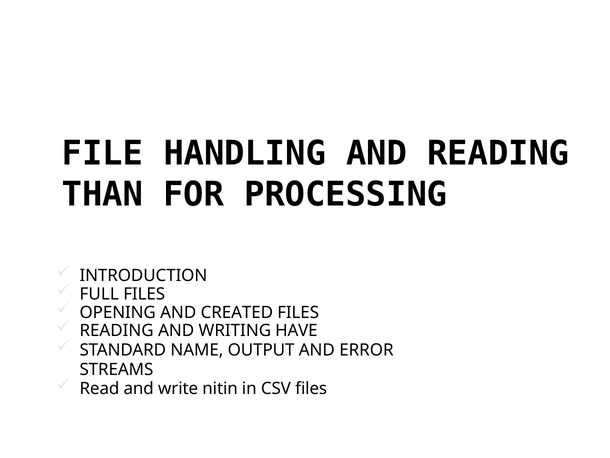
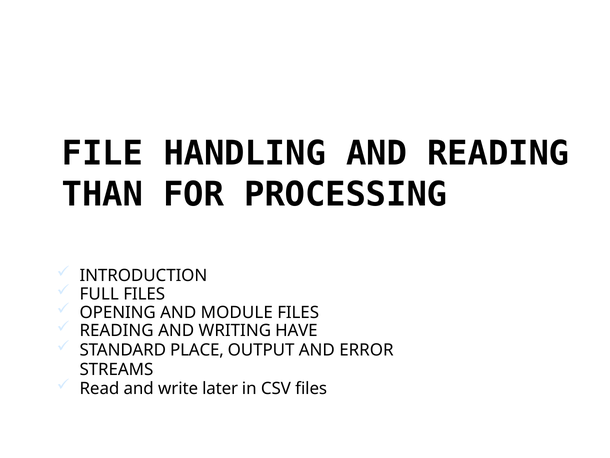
CREATED: CREATED -> MODULE
NAME: NAME -> PLACE
nitin: nitin -> later
